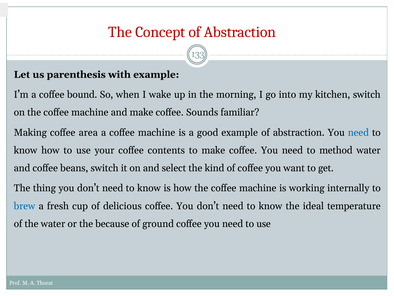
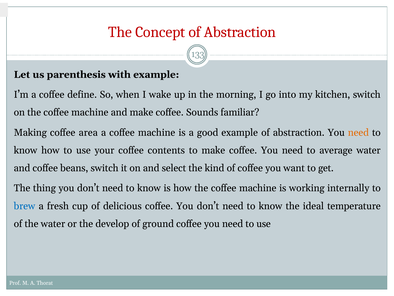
bound: bound -> define
need at (358, 132) colour: blue -> orange
method: method -> average
because: because -> develop
